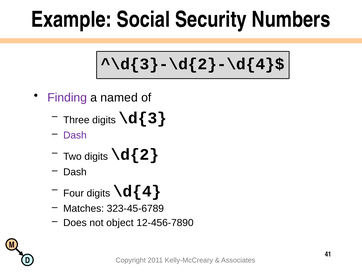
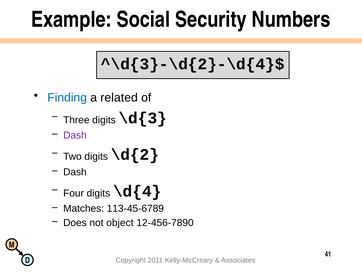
Finding colour: purple -> blue
named: named -> related
323-45-6789: 323-45-6789 -> 113-45-6789
